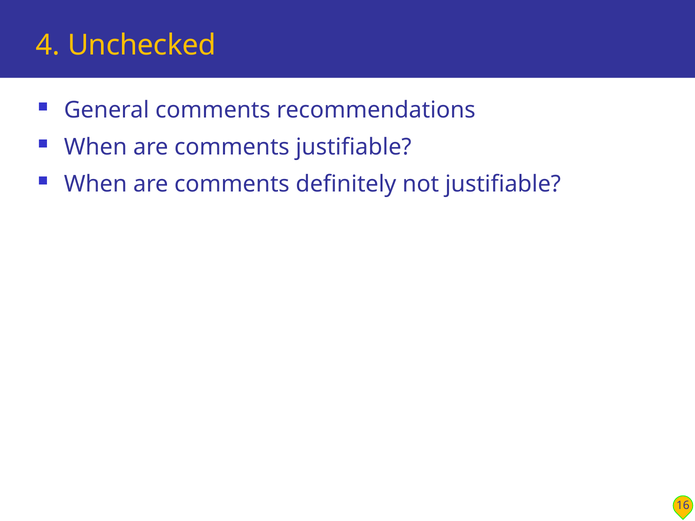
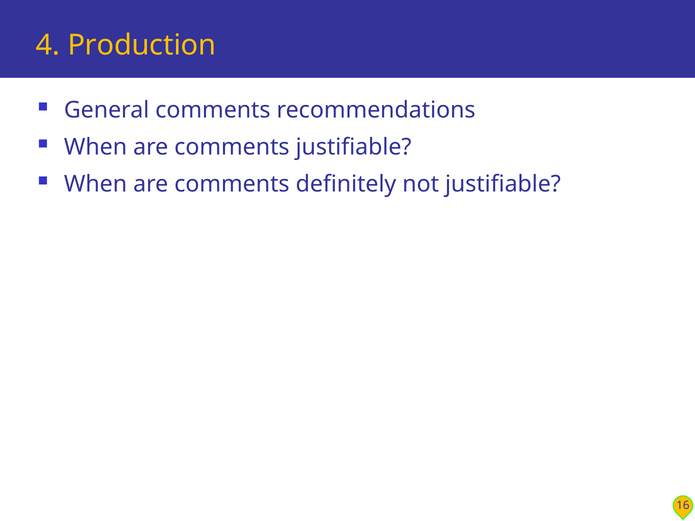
Unchecked: Unchecked -> Production
